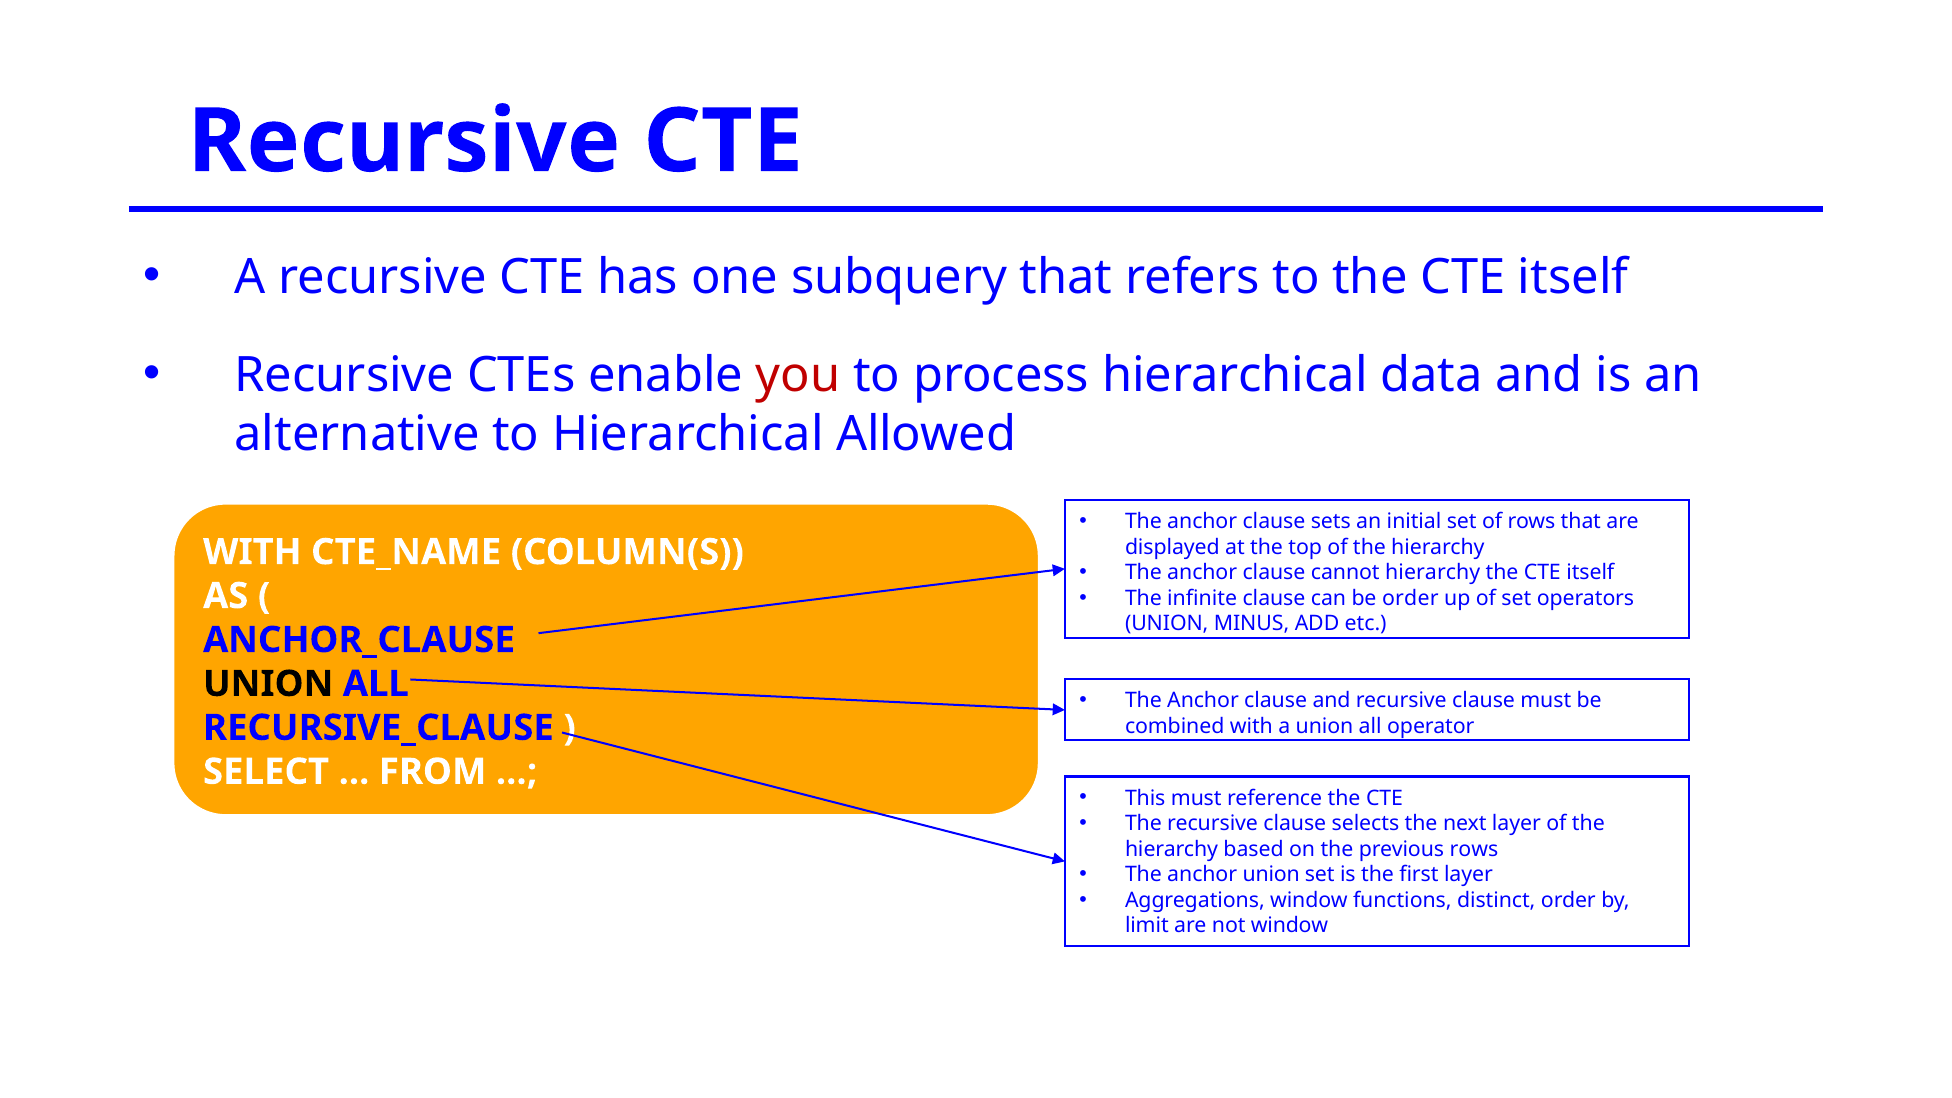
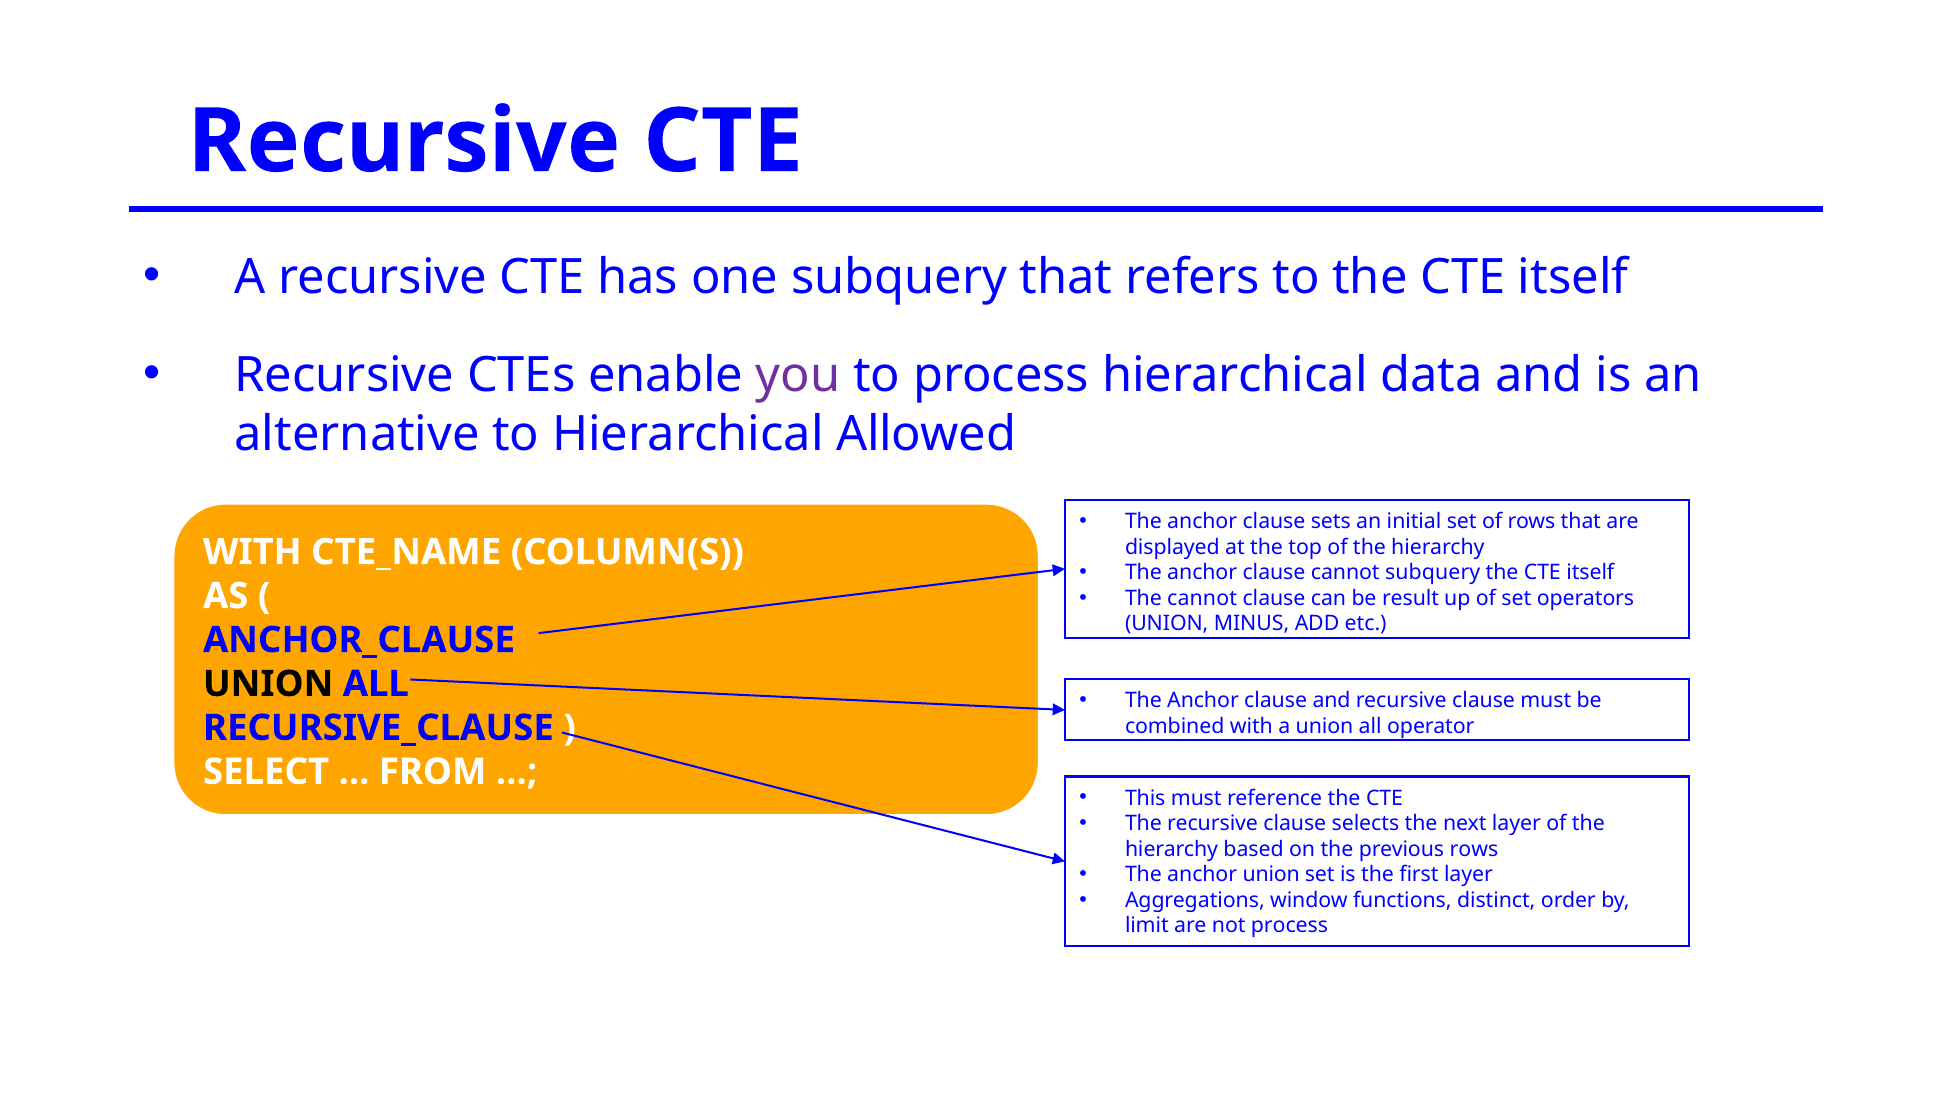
you colour: red -> purple
cannot hierarchy: hierarchy -> subquery
The infinite: infinite -> cannot
be order: order -> result
not window: window -> process
